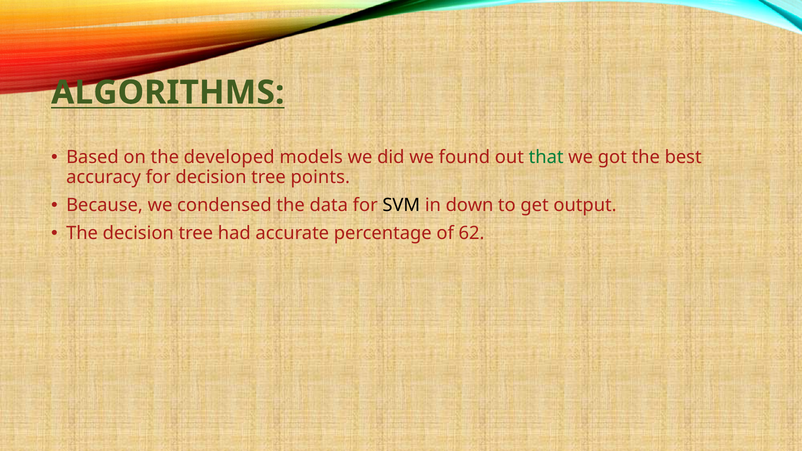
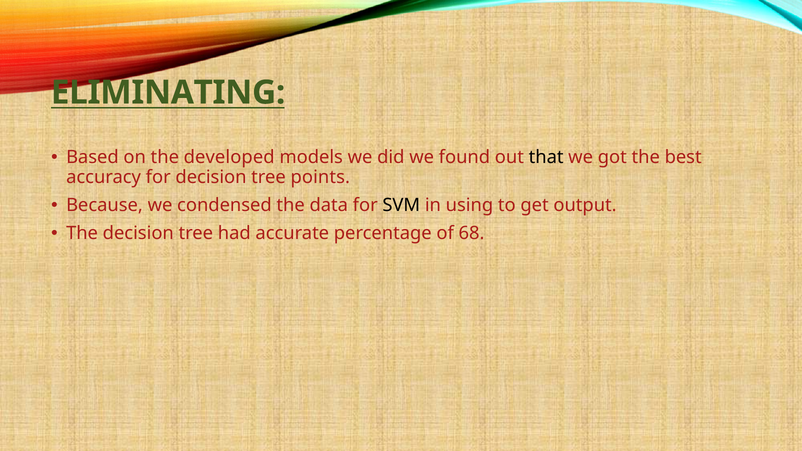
ALGORITHMS: ALGORITHMS -> ELIMINATING
that colour: green -> black
down: down -> using
62: 62 -> 68
